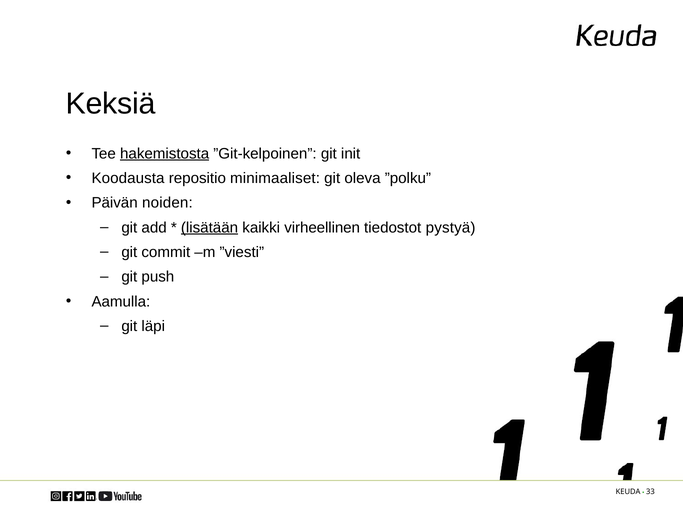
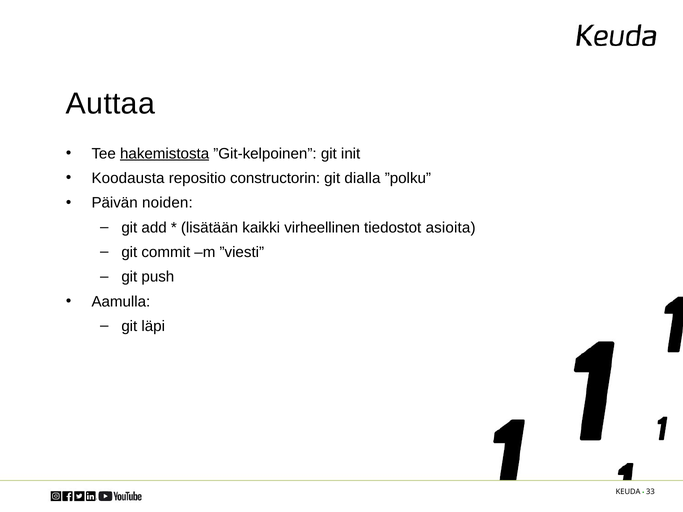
Keksiä: Keksiä -> Auttaa
minimaaliset: minimaaliset -> constructorin
oleva: oleva -> dialla
lisätään underline: present -> none
pystyä: pystyä -> asioita
